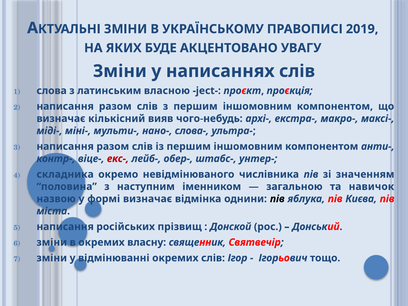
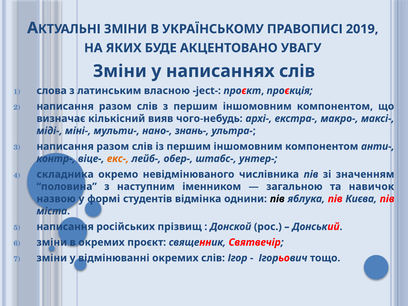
слова-: слова- -> знань-
екс- colour: red -> orange
формі визначає: визначає -> студентів
окремих власну: власну -> проєкт
